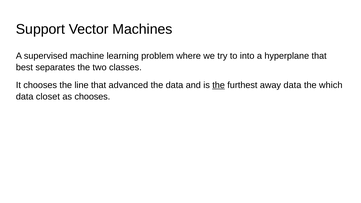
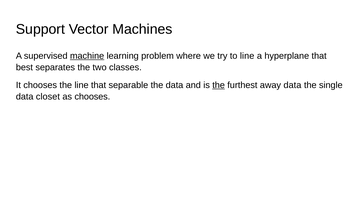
machine underline: none -> present
to into: into -> line
advanced: advanced -> separable
which: which -> single
